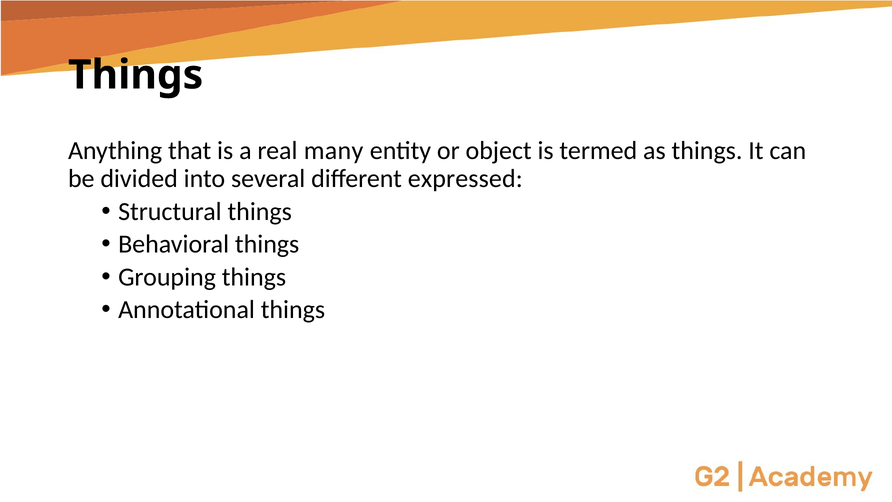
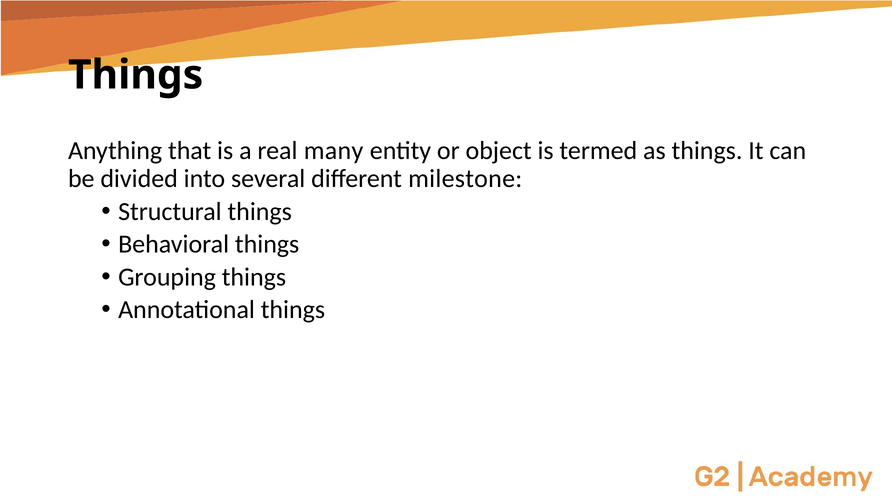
expressed: expressed -> milestone
